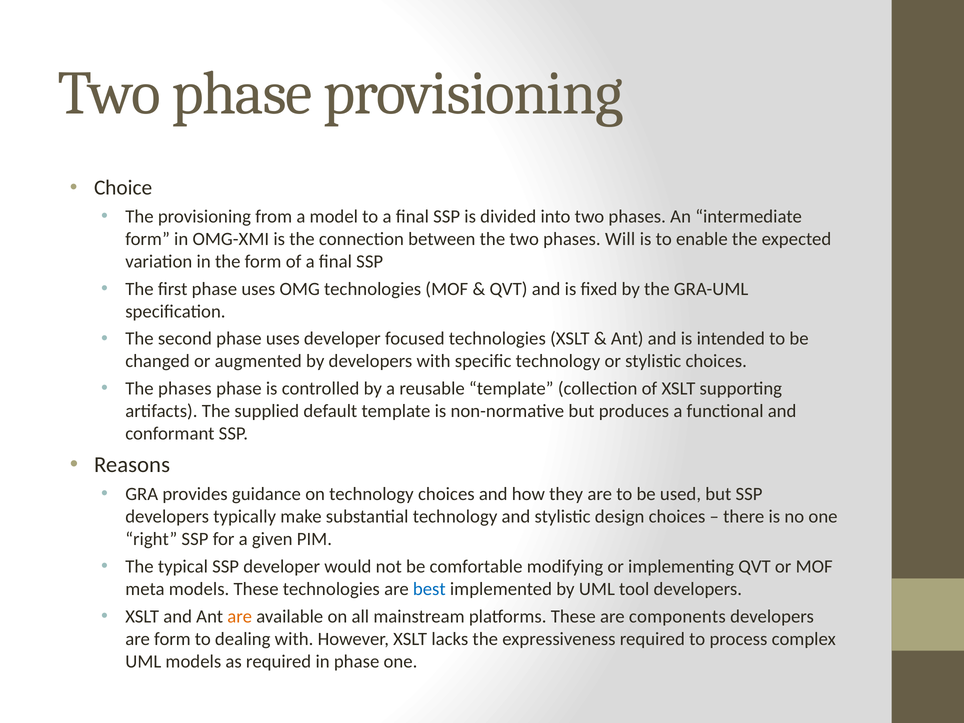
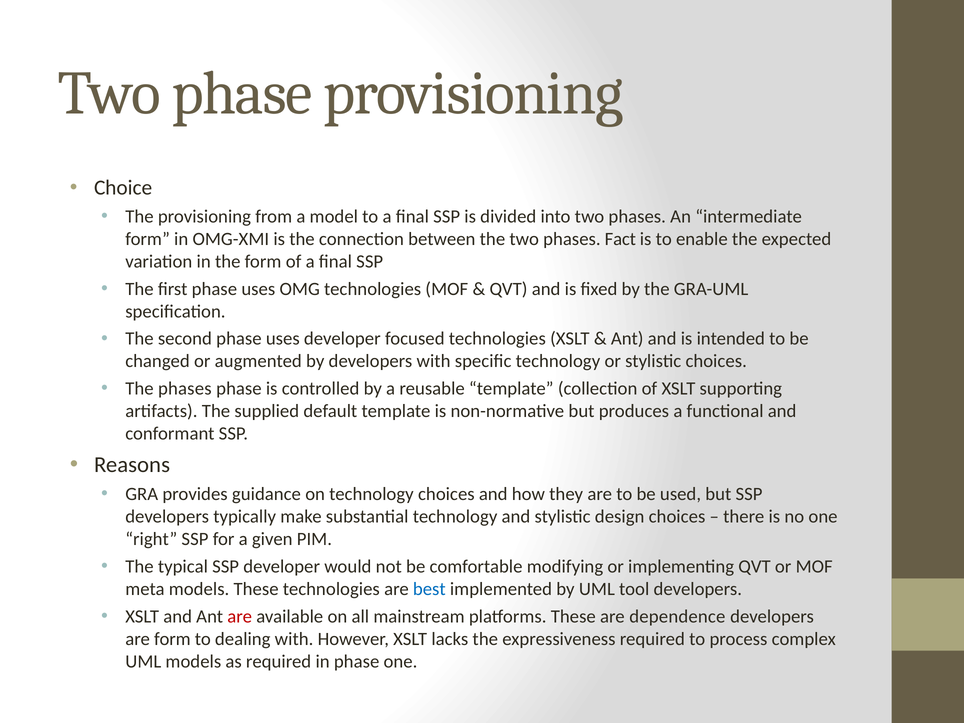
Will: Will -> Fact
are at (240, 616) colour: orange -> red
components: components -> dependence
